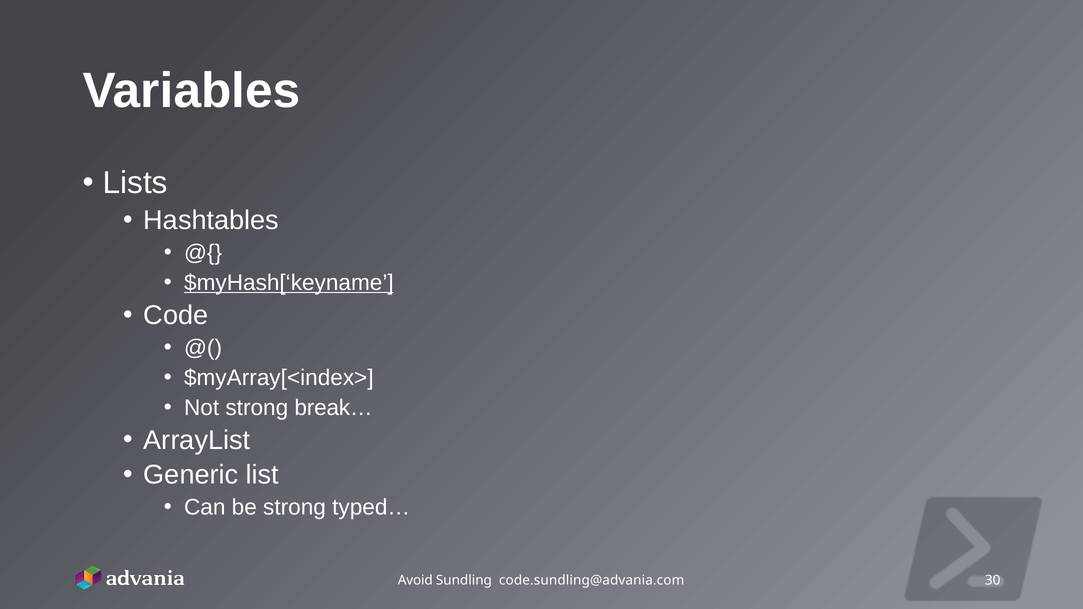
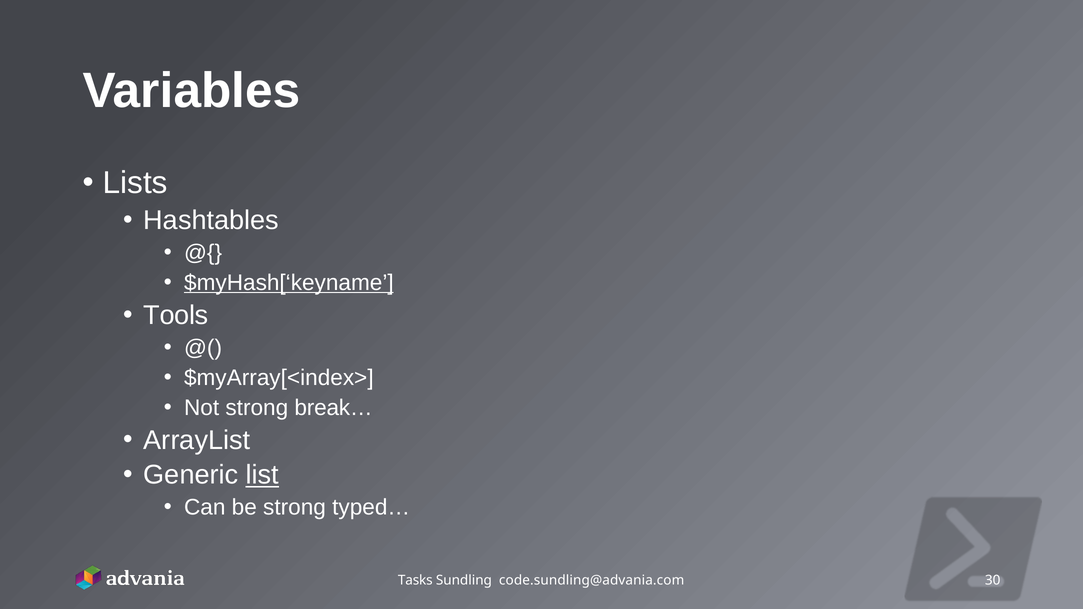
Code: Code -> Tools
list underline: none -> present
Avoid: Avoid -> Tasks
